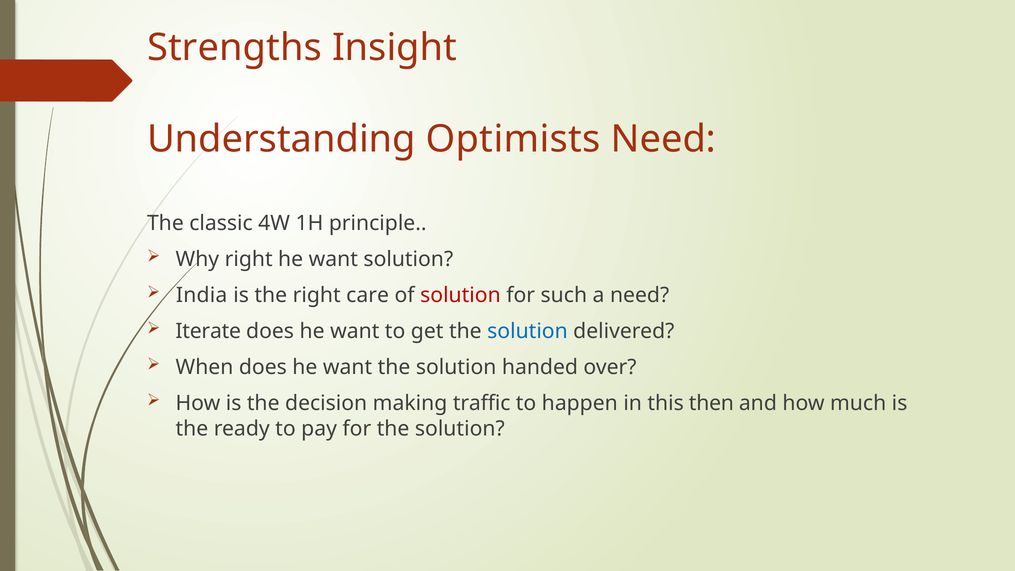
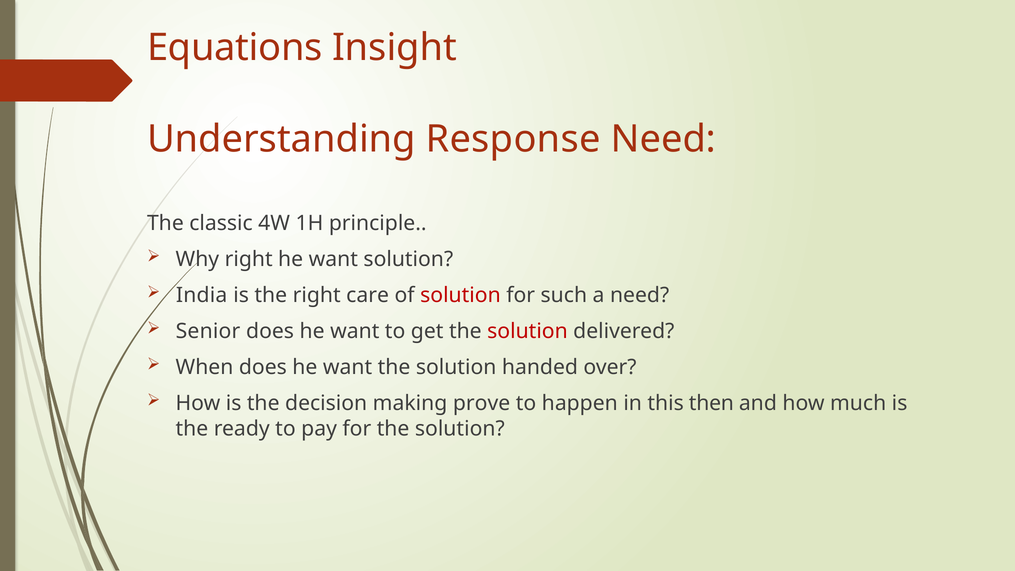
Strengths: Strengths -> Equations
Optimists: Optimists -> Response
Iterate: Iterate -> Senior
solution at (527, 331) colour: blue -> red
traffic: traffic -> prove
